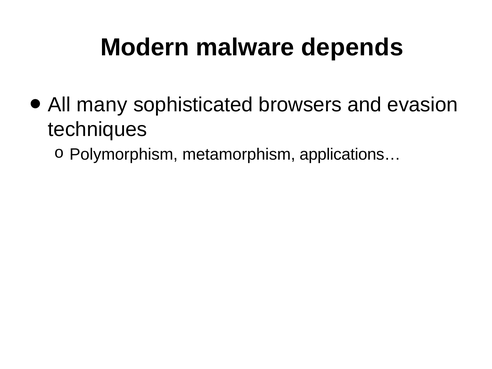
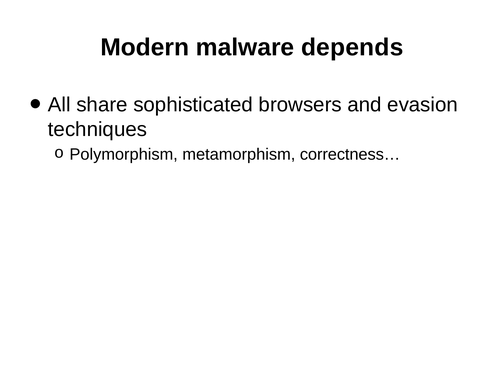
many: many -> share
applications…: applications… -> correctness…
